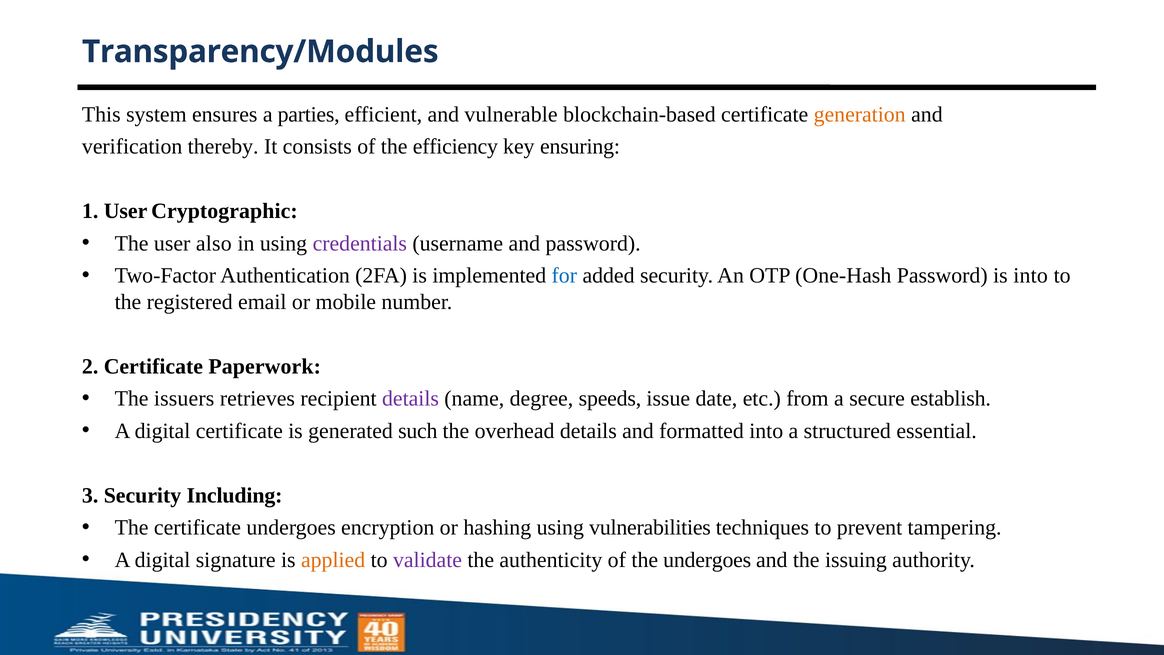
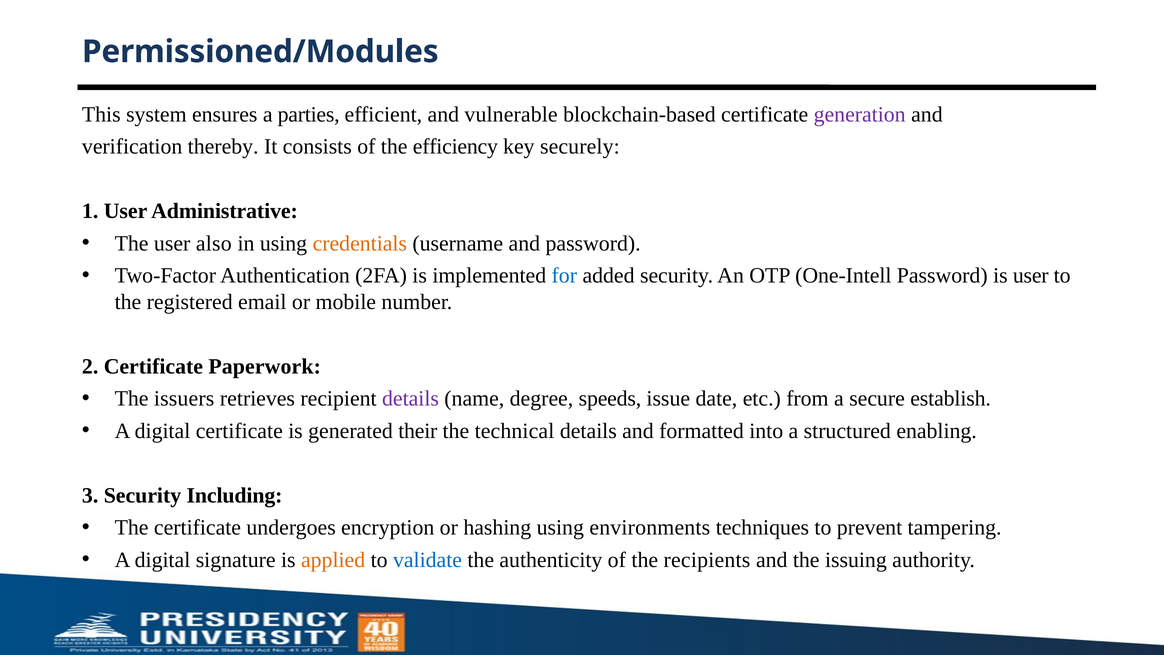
Transparency/Modules: Transparency/Modules -> Permissioned/Modules
generation colour: orange -> purple
ensuring: ensuring -> securely
Cryptographic: Cryptographic -> Administrative
credentials colour: purple -> orange
One-Hash: One-Hash -> One-Intell
is into: into -> user
such: such -> their
overhead: overhead -> technical
essential: essential -> enabling
vulnerabilities: vulnerabilities -> environments
validate colour: purple -> blue
the undergoes: undergoes -> recipients
